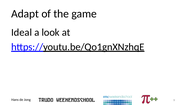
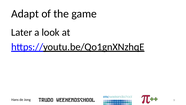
Ideal: Ideal -> Later
